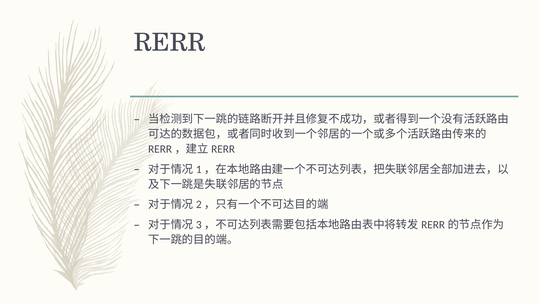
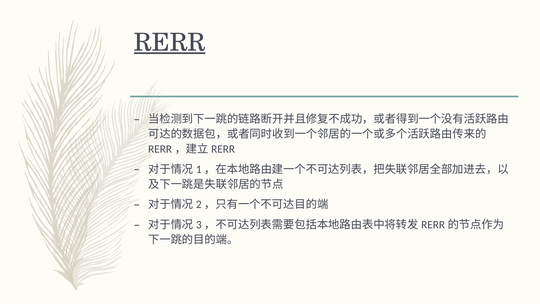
RERR underline: none -> present
